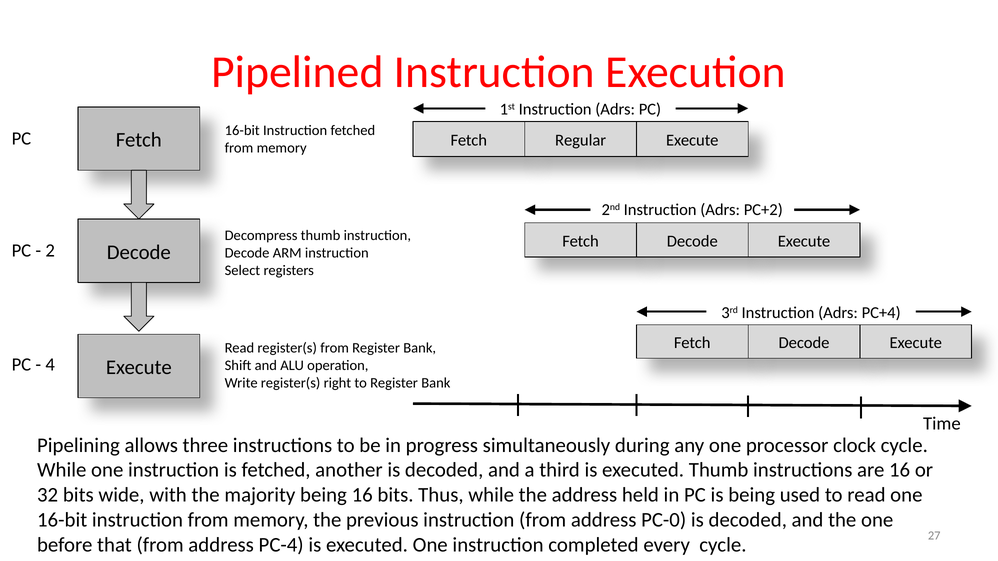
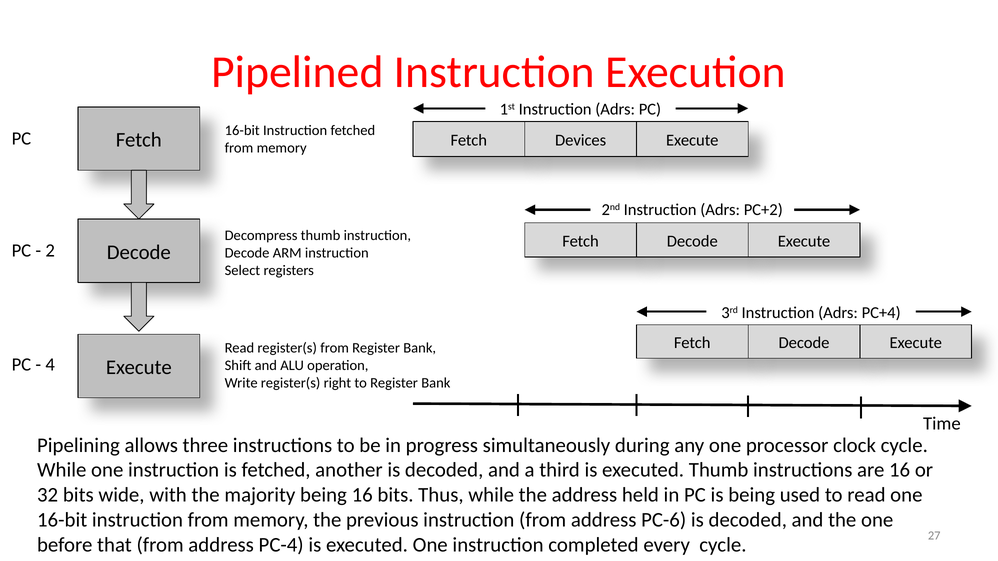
Regular: Regular -> Devices
PC-0: PC-0 -> PC-6
